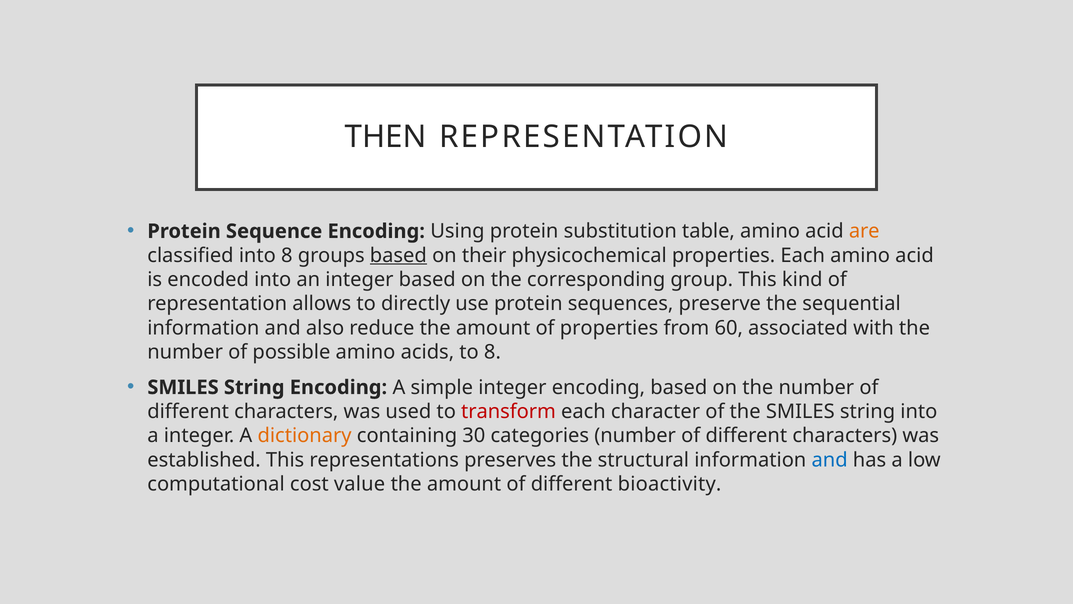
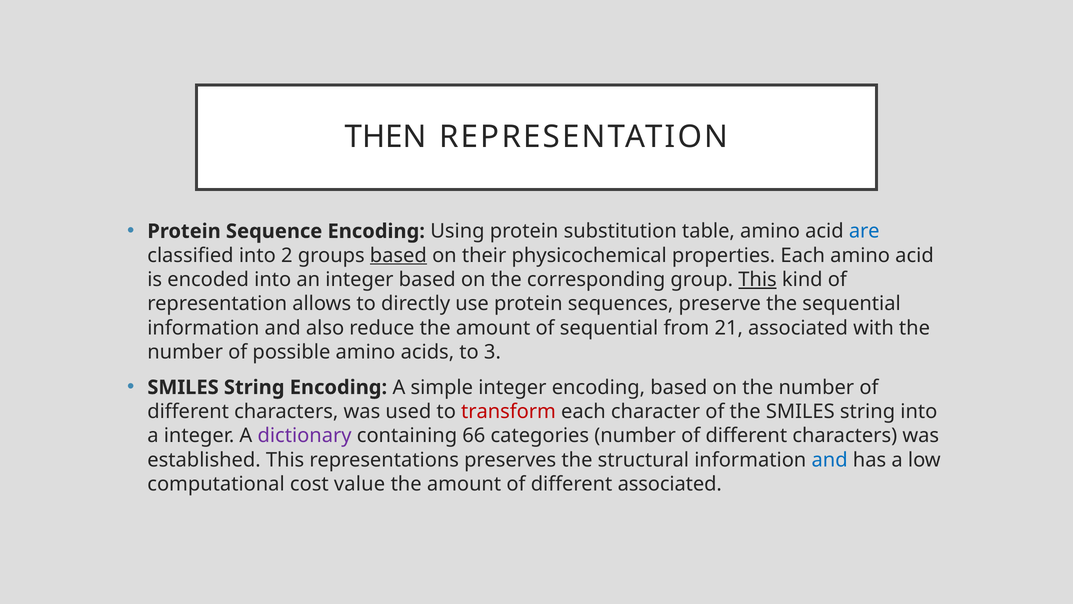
are colour: orange -> blue
into 8: 8 -> 2
This at (758, 279) underline: none -> present
of properties: properties -> sequential
60: 60 -> 21
to 8: 8 -> 3
dictionary colour: orange -> purple
30: 30 -> 66
different bioactivity: bioactivity -> associated
